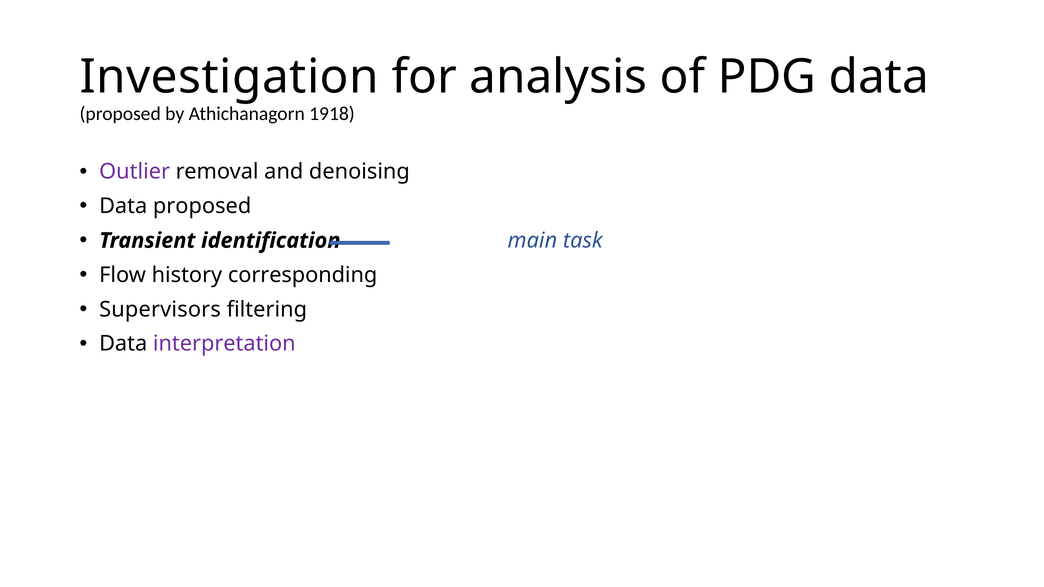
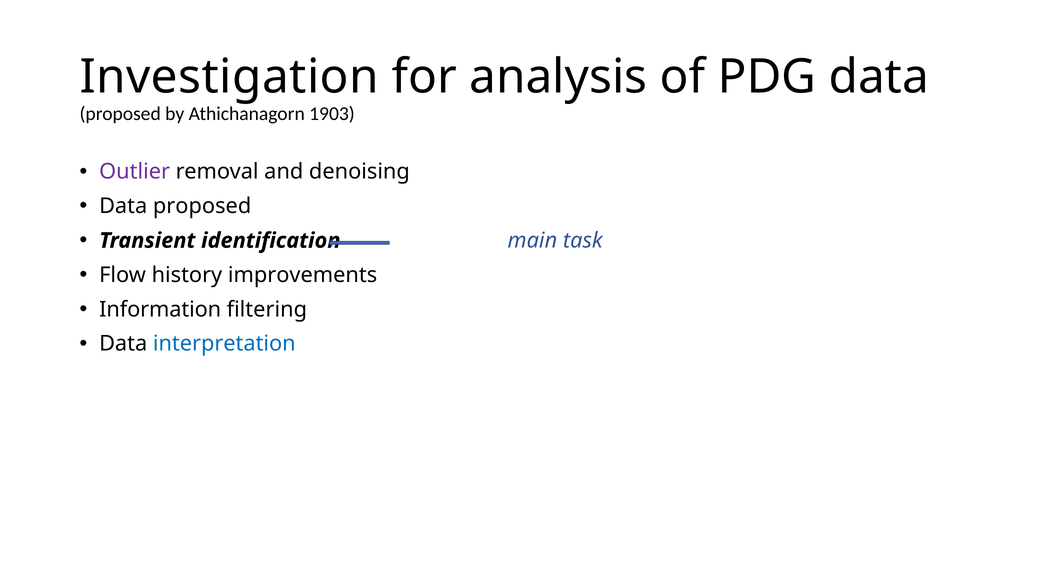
1918: 1918 -> 1903
corresponding: corresponding -> improvements
Supervisors: Supervisors -> Information
interpretation colour: purple -> blue
